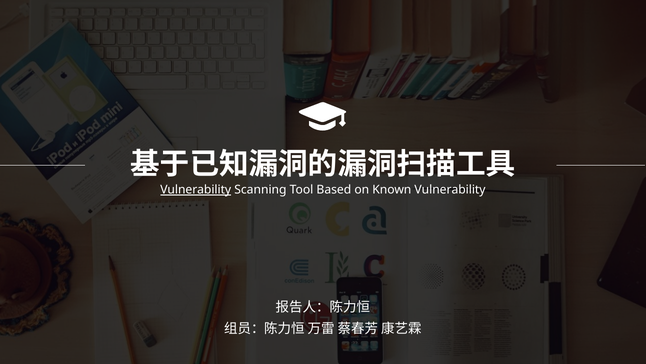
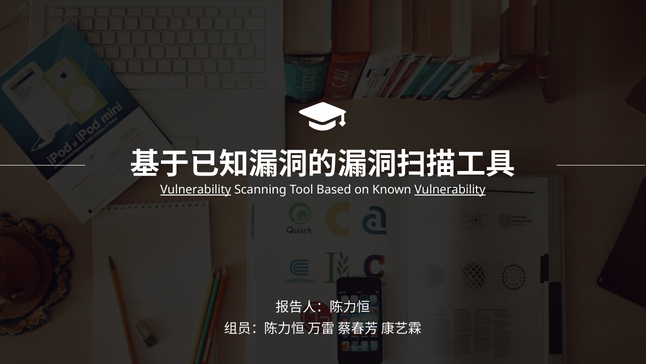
Vulnerability at (450, 189) underline: none -> present
